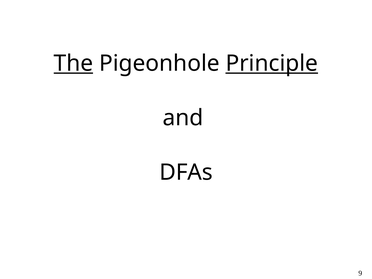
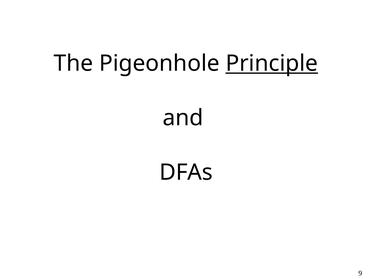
The underline: present -> none
